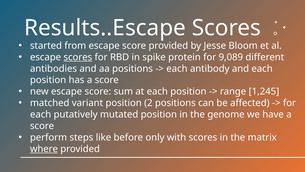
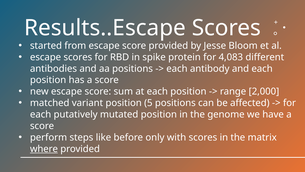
scores at (78, 57) underline: present -> none
9,089: 9,089 -> 4,083
1,245: 1,245 -> 2,000
2: 2 -> 5
